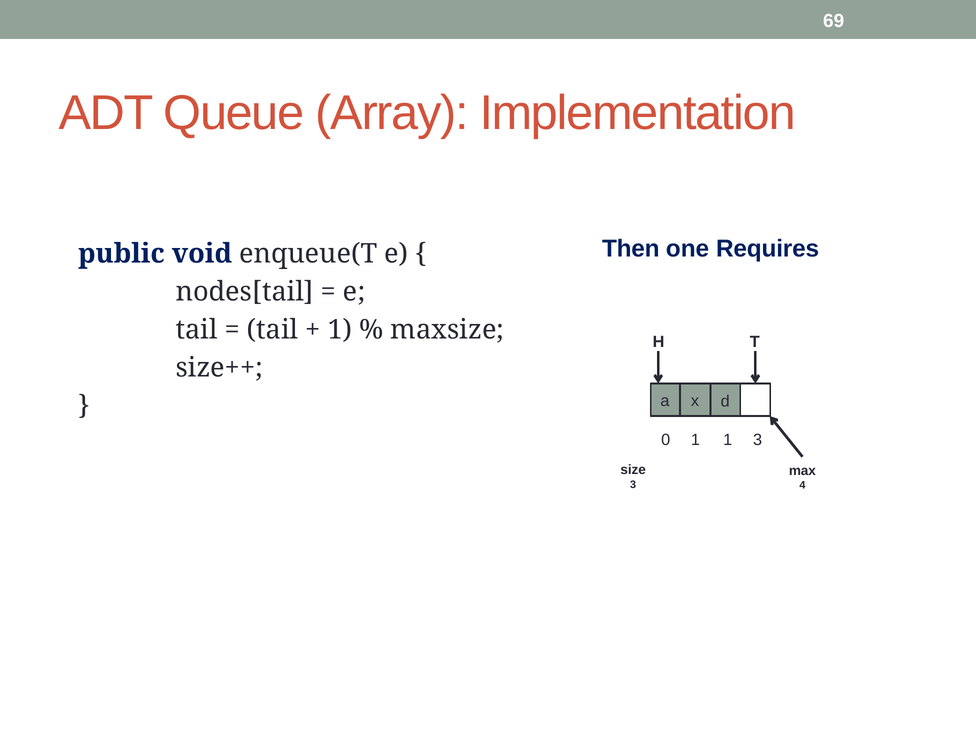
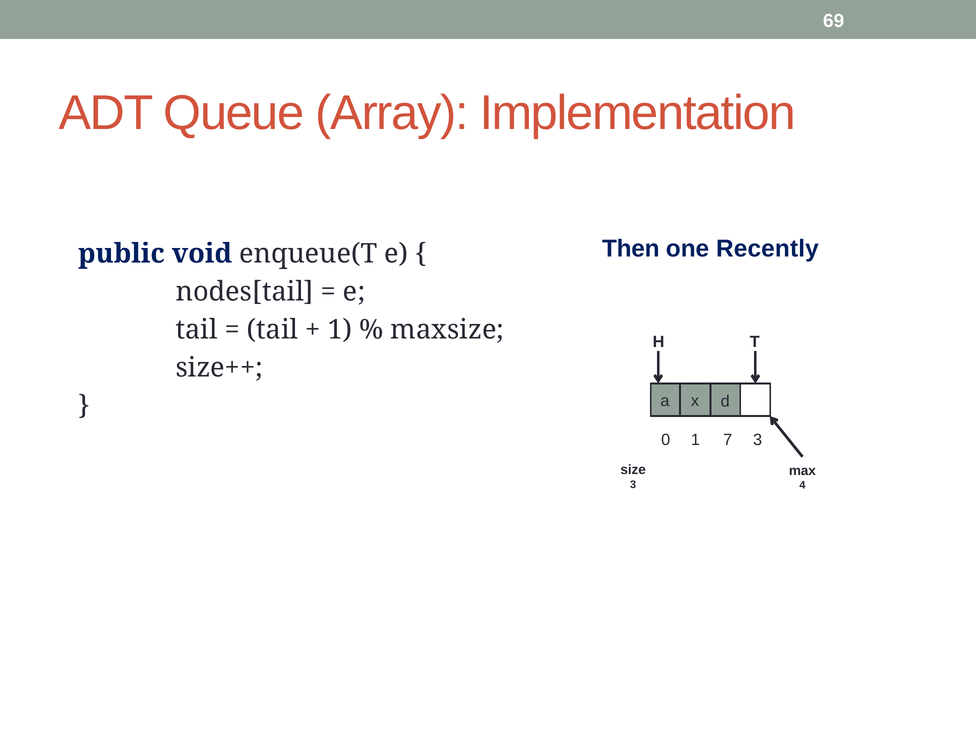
Requires: Requires -> Recently
1 1: 1 -> 7
